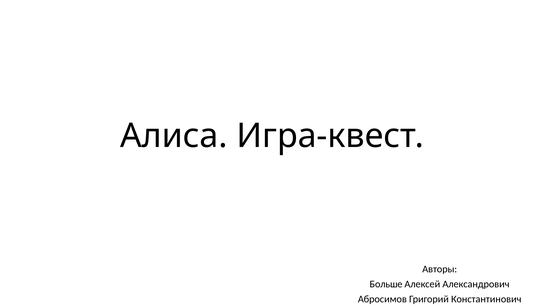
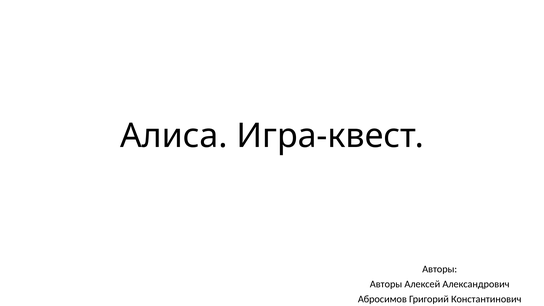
Больше at (386, 284): Больше -> Авторы
